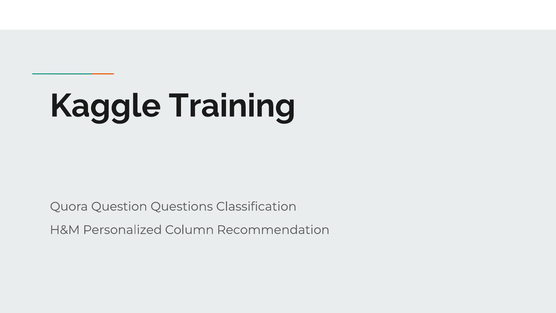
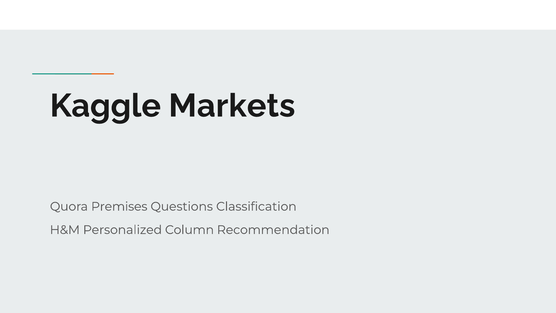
Training: Training -> Markets
Question: Question -> Premises
